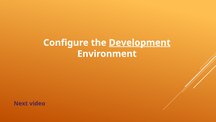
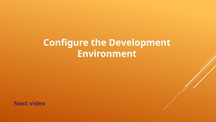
Development underline: present -> none
